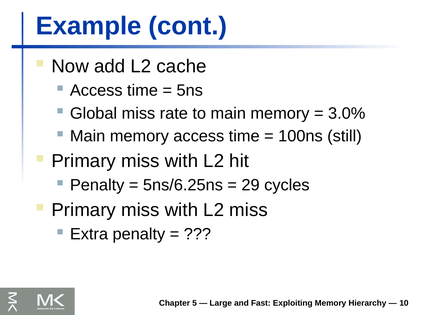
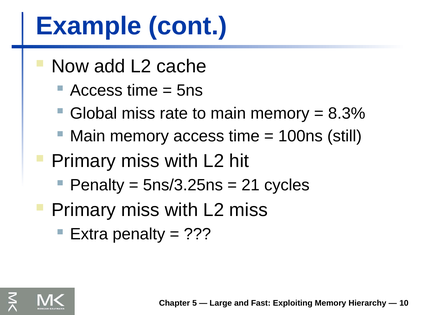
3.0%: 3.0% -> 8.3%
5ns/6.25ns: 5ns/6.25ns -> 5ns/3.25ns
29: 29 -> 21
